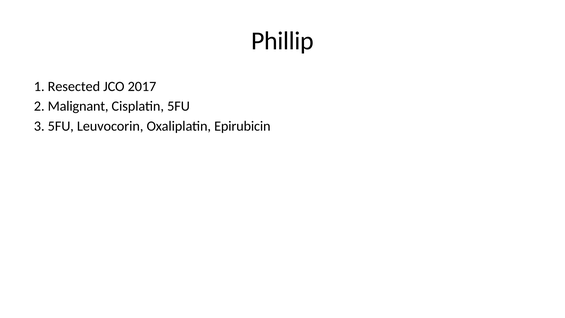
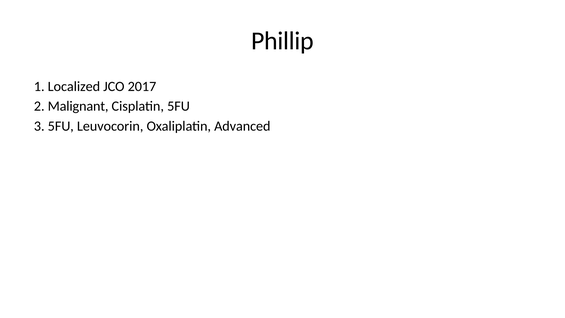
Resected: Resected -> Localized
Epirubicin: Epirubicin -> Advanced
